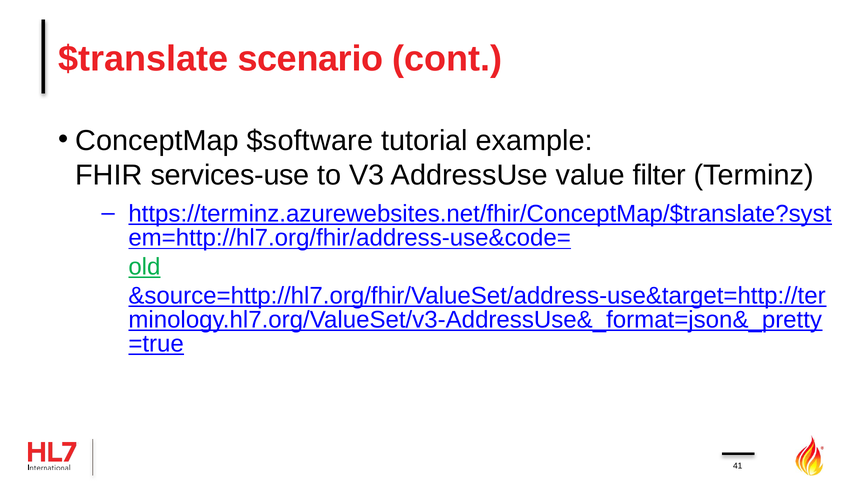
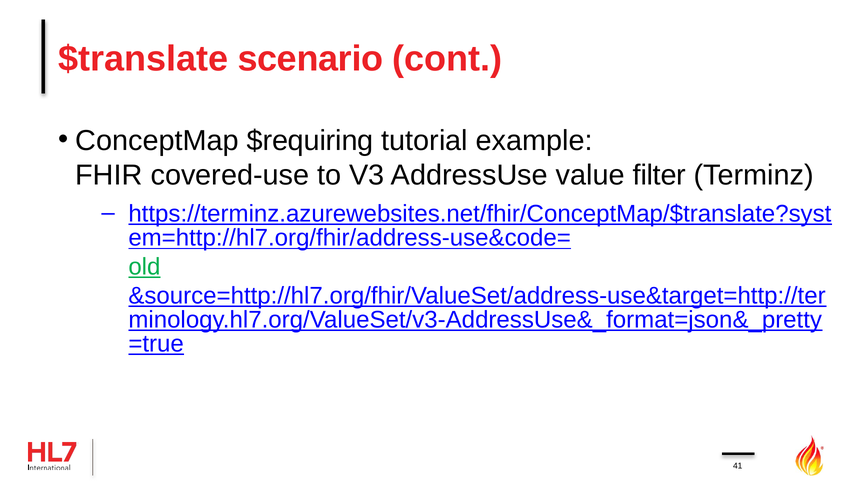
$software: $software -> $requiring
services-use: services-use -> covered-use
